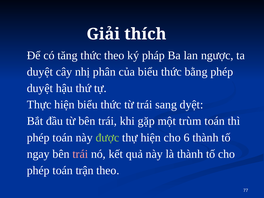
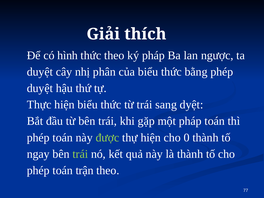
tăng: tăng -> hình
một trùm: trùm -> pháp
6: 6 -> 0
trái at (80, 154) colour: pink -> light green
